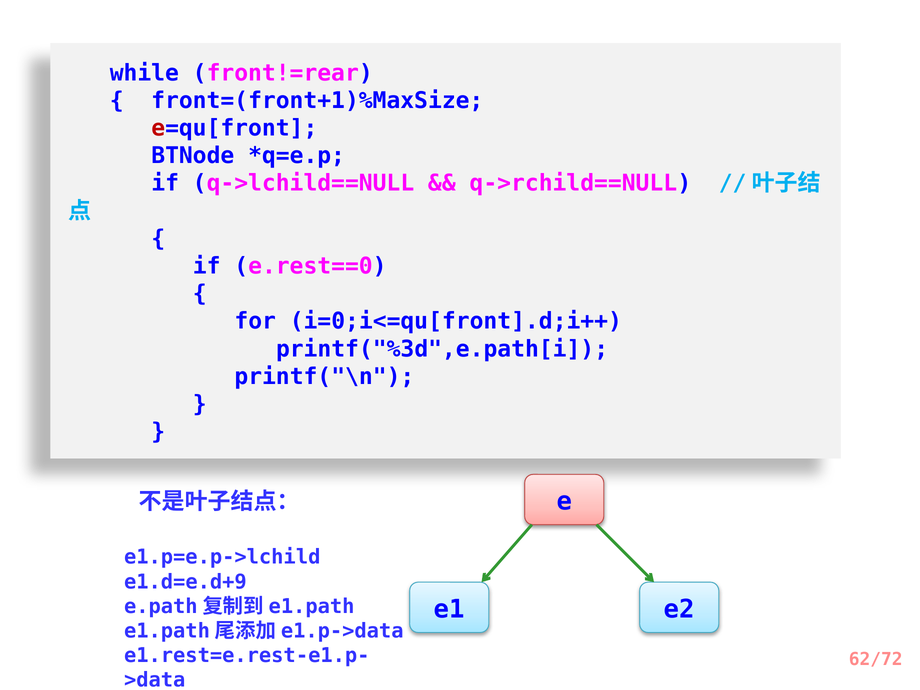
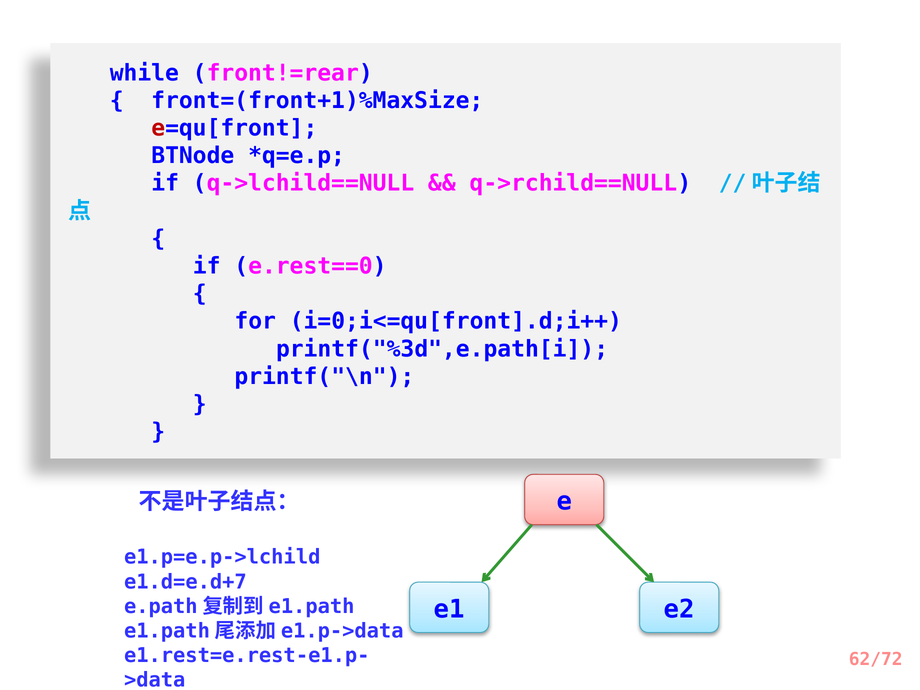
e1.d=e.d+9: e1.d=e.d+9 -> e1.d=e.d+7
